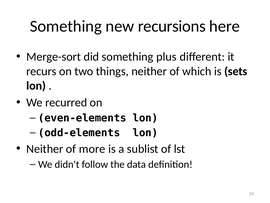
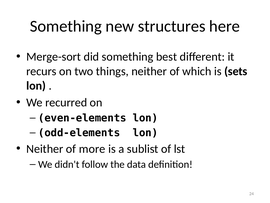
recursions: recursions -> structures
plus: plus -> best
